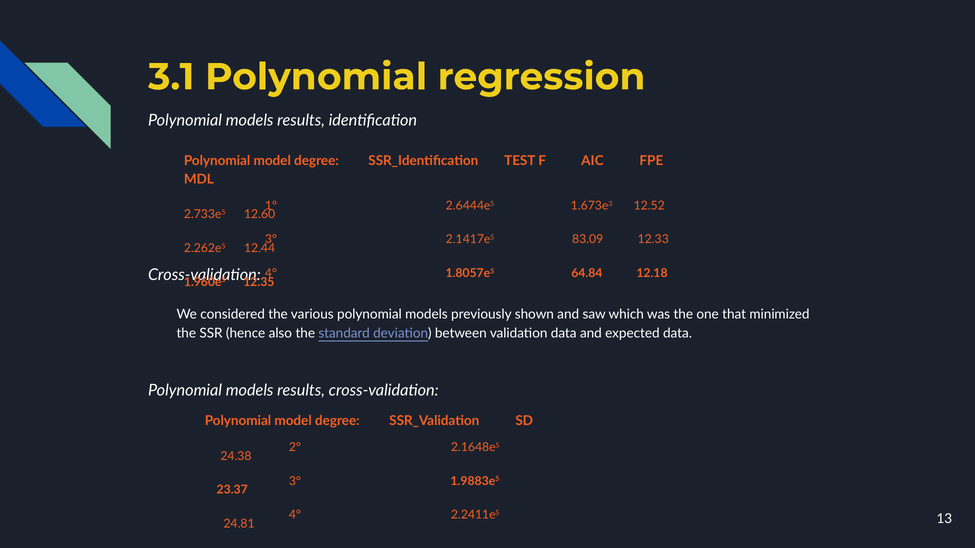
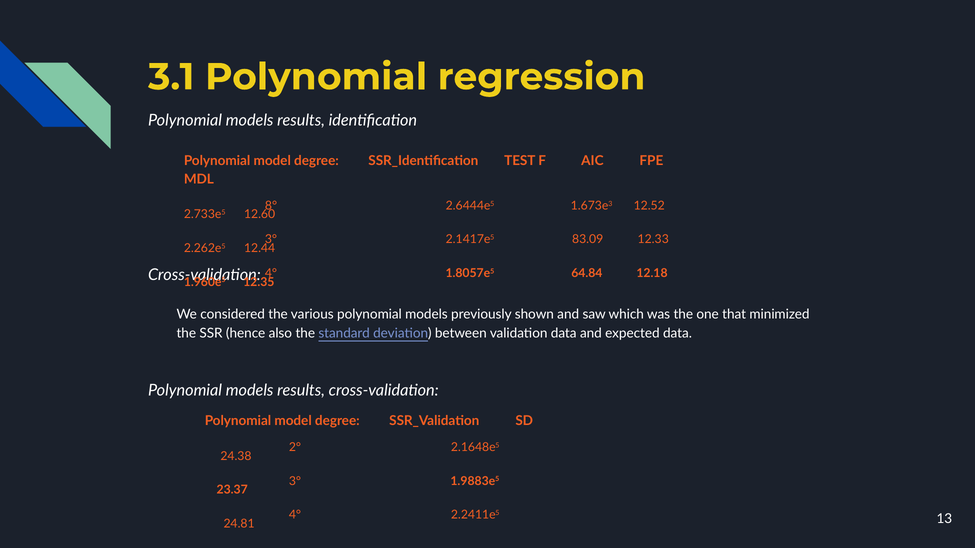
1°: 1° -> 8°
